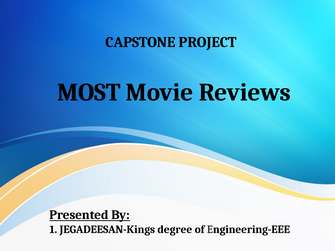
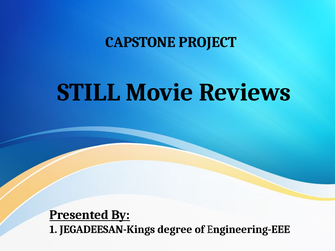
MOST: MOST -> STILL
